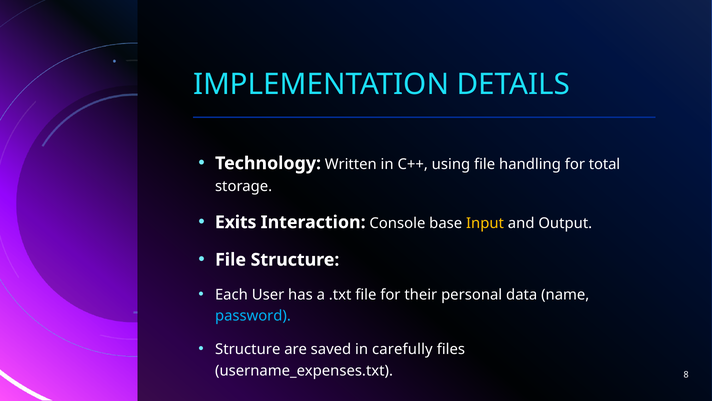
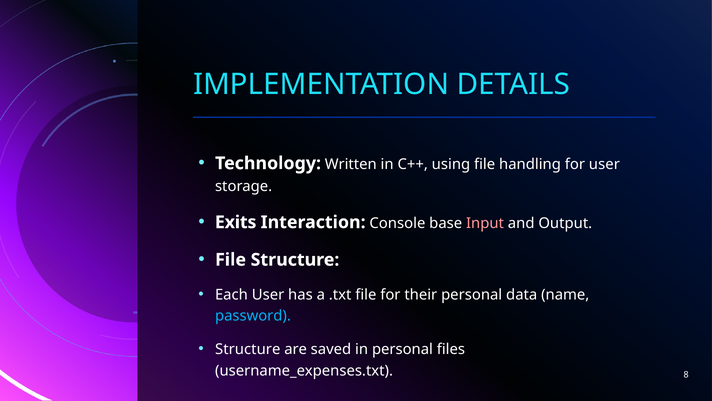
for total: total -> user
Input colour: yellow -> pink
in carefully: carefully -> personal
